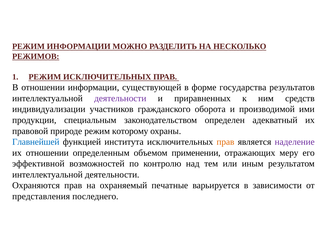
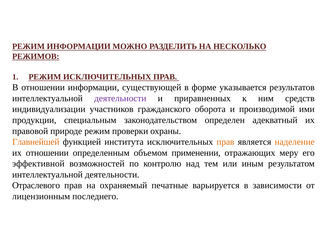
государства: государства -> указывается
которому: которому -> проверки
Главнейшей colour: blue -> orange
наделение colour: purple -> orange
Охраняются: Охраняются -> Отраслевого
представления: представления -> лицензионным
